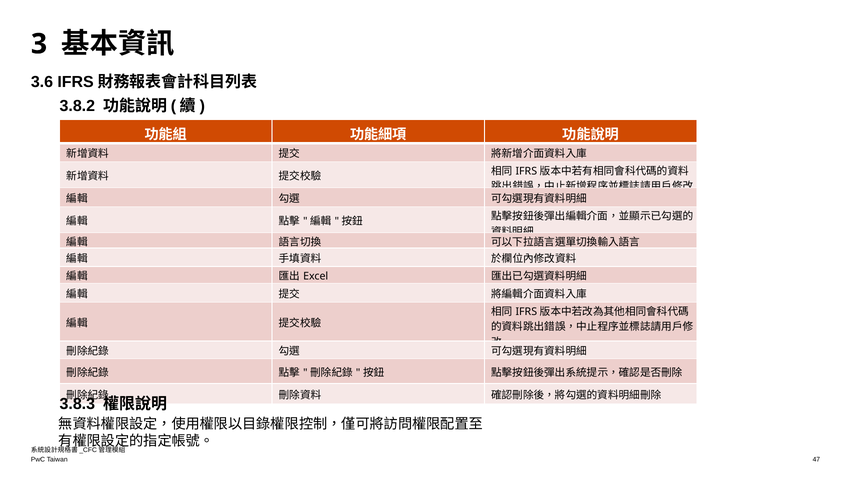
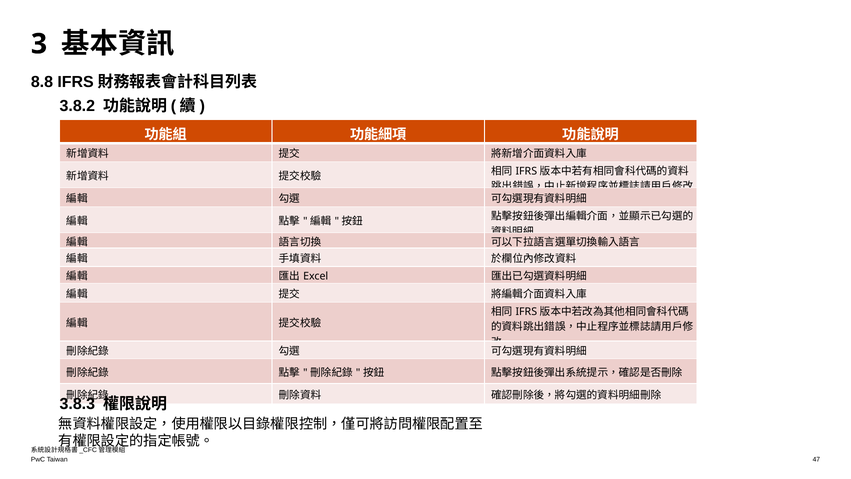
3.6: 3.6 -> 8.8
